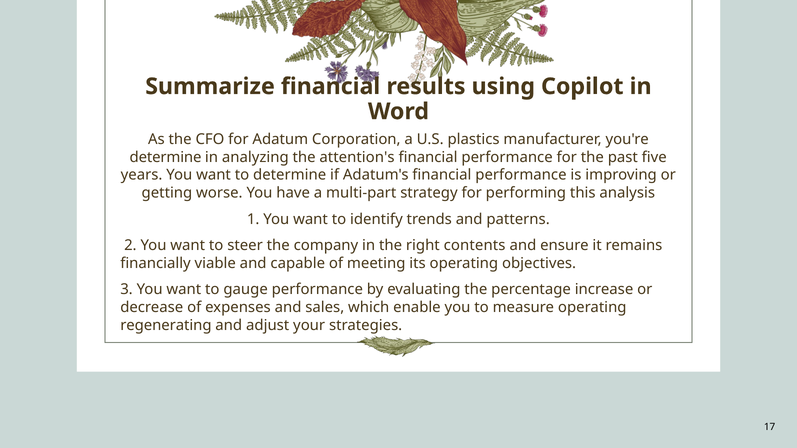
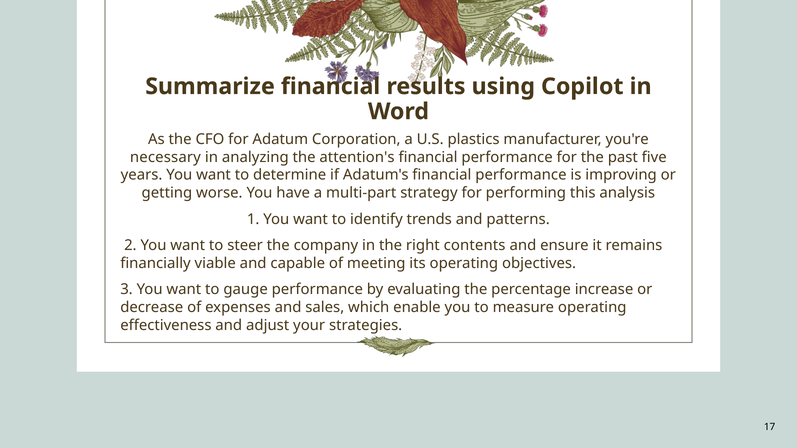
determine at (166, 157): determine -> necessary
regenerating: regenerating -> effectiveness
